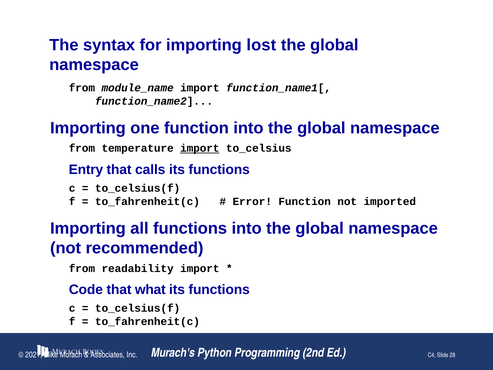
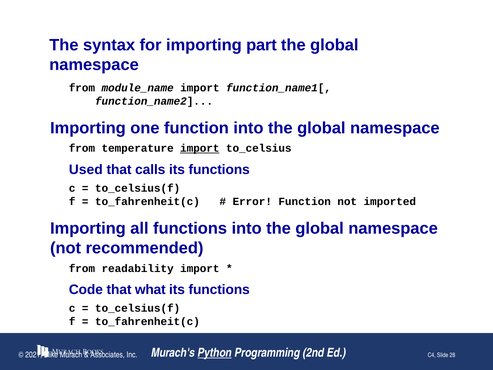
lost: lost -> part
Entry: Entry -> Used
Python underline: none -> present
